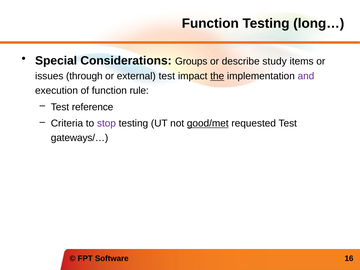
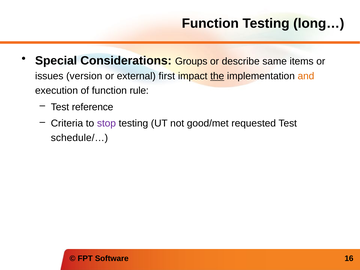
study: study -> same
through: through -> version
external test: test -> first
and colour: purple -> orange
good/met underline: present -> none
gateways/…: gateways/… -> schedule/…
